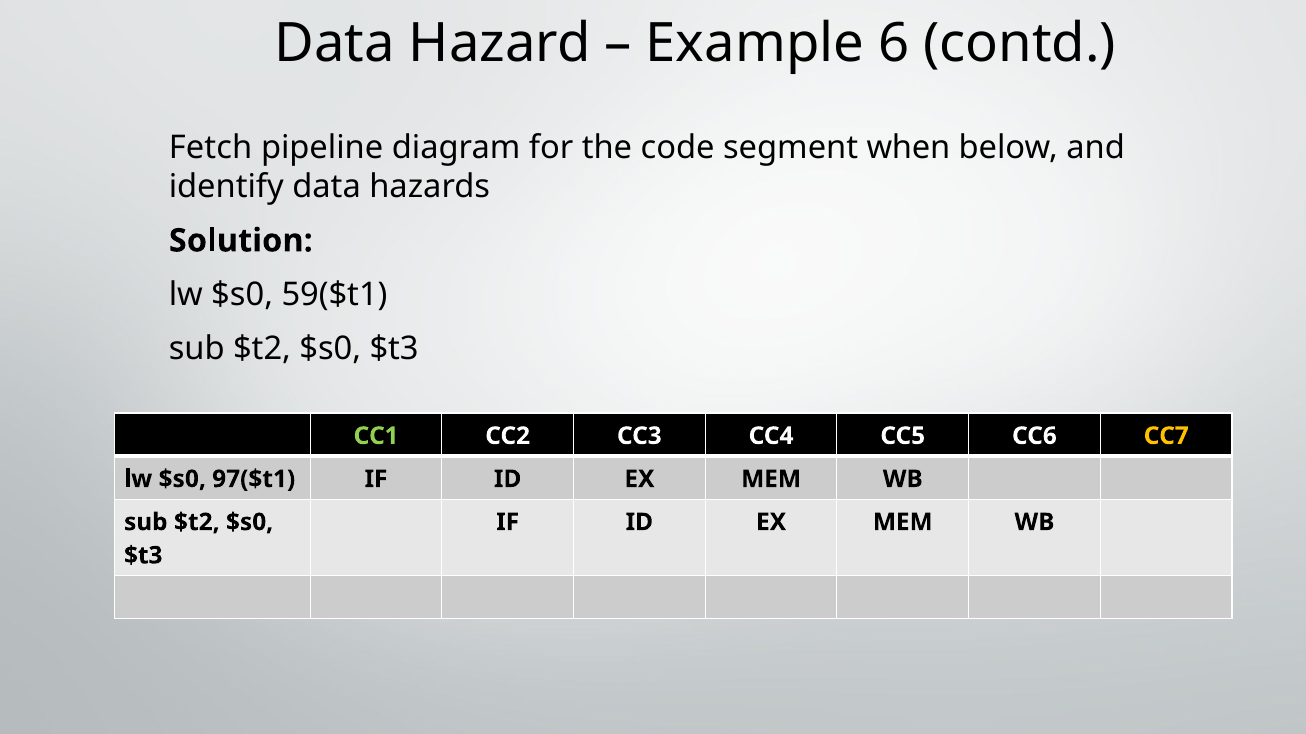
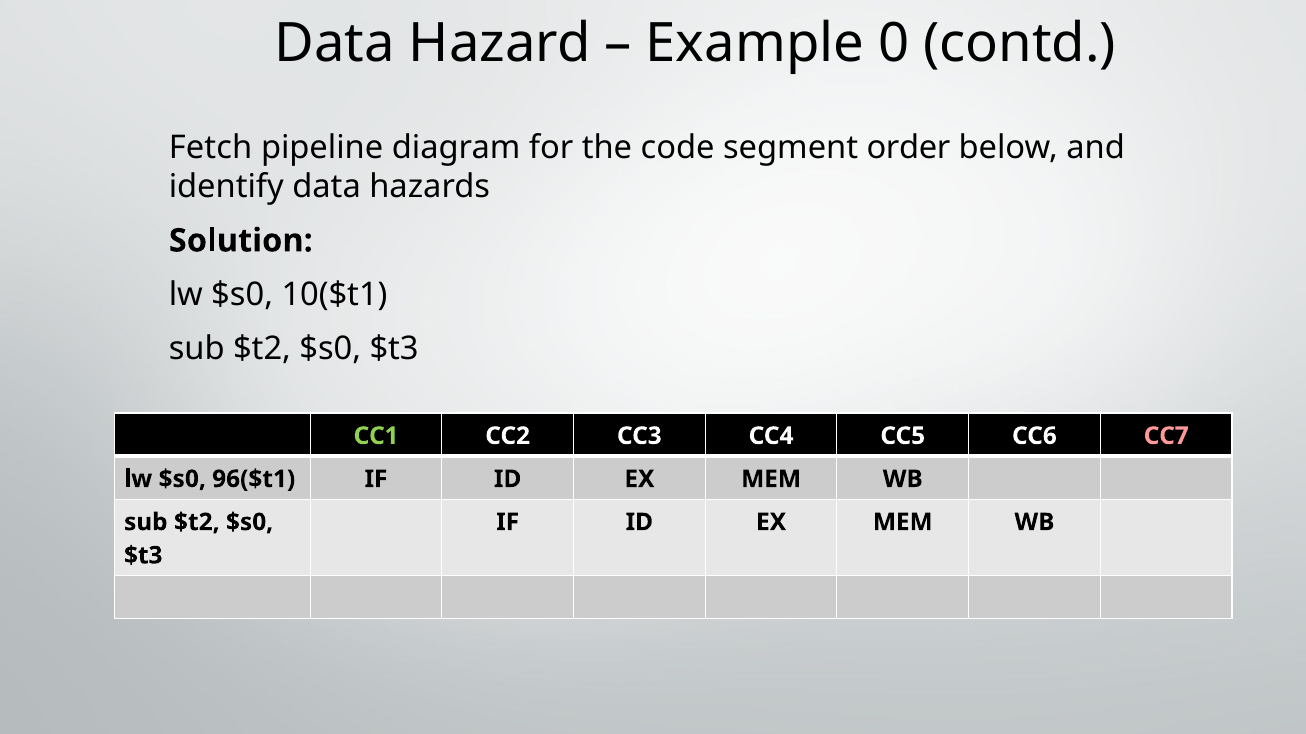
6: 6 -> 0
when: when -> order
59($t1: 59($t1 -> 10($t1
CC7 colour: yellow -> pink
97($t1: 97($t1 -> 96($t1
